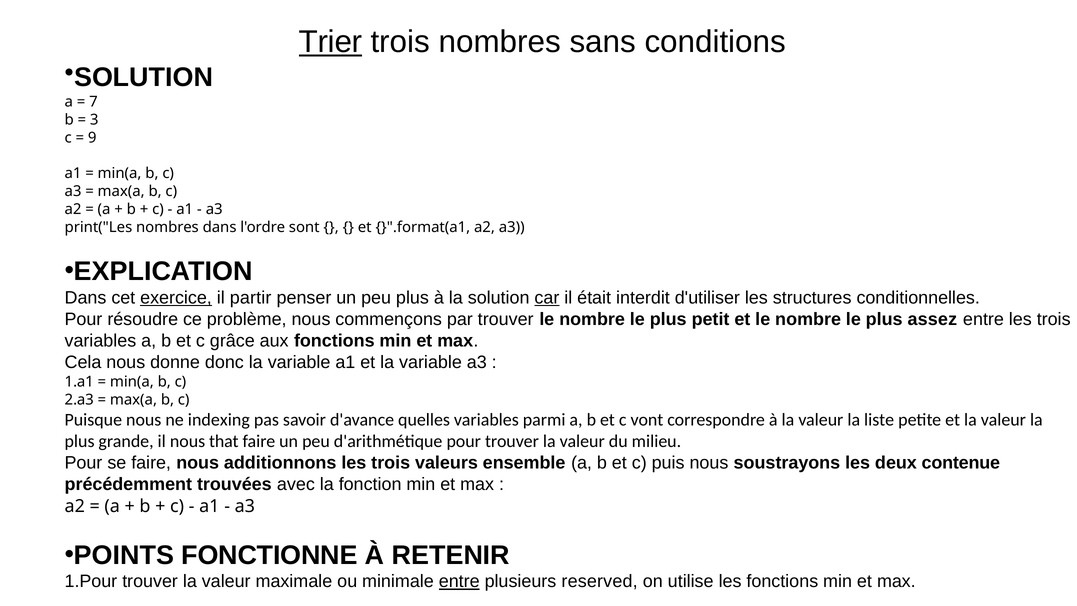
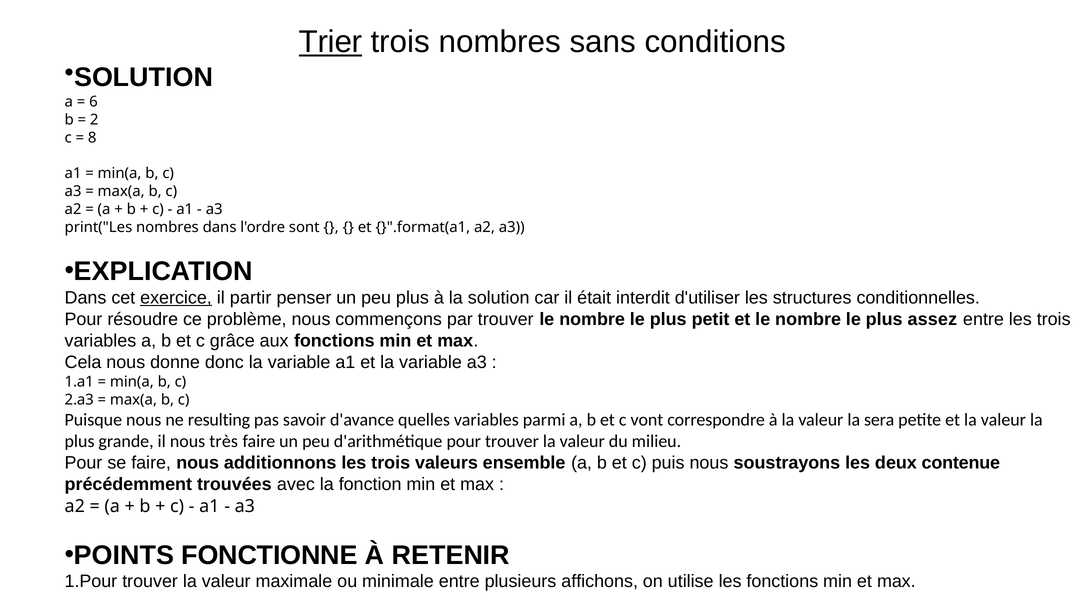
7: 7 -> 6
3: 3 -> 2
9: 9 -> 8
car underline: present -> none
indexing: indexing -> resulting
liste: liste -> sera
that: that -> très
entre at (459, 581) underline: present -> none
reserved: reserved -> affichons
